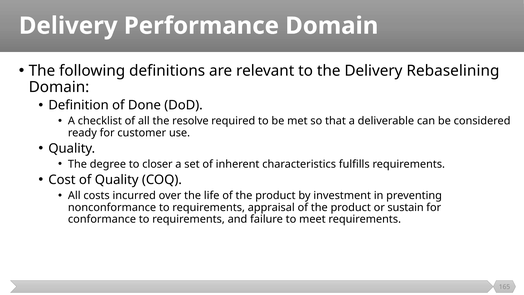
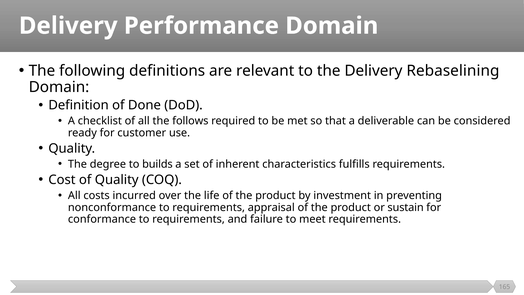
resolve: resolve -> follows
closer: closer -> builds
